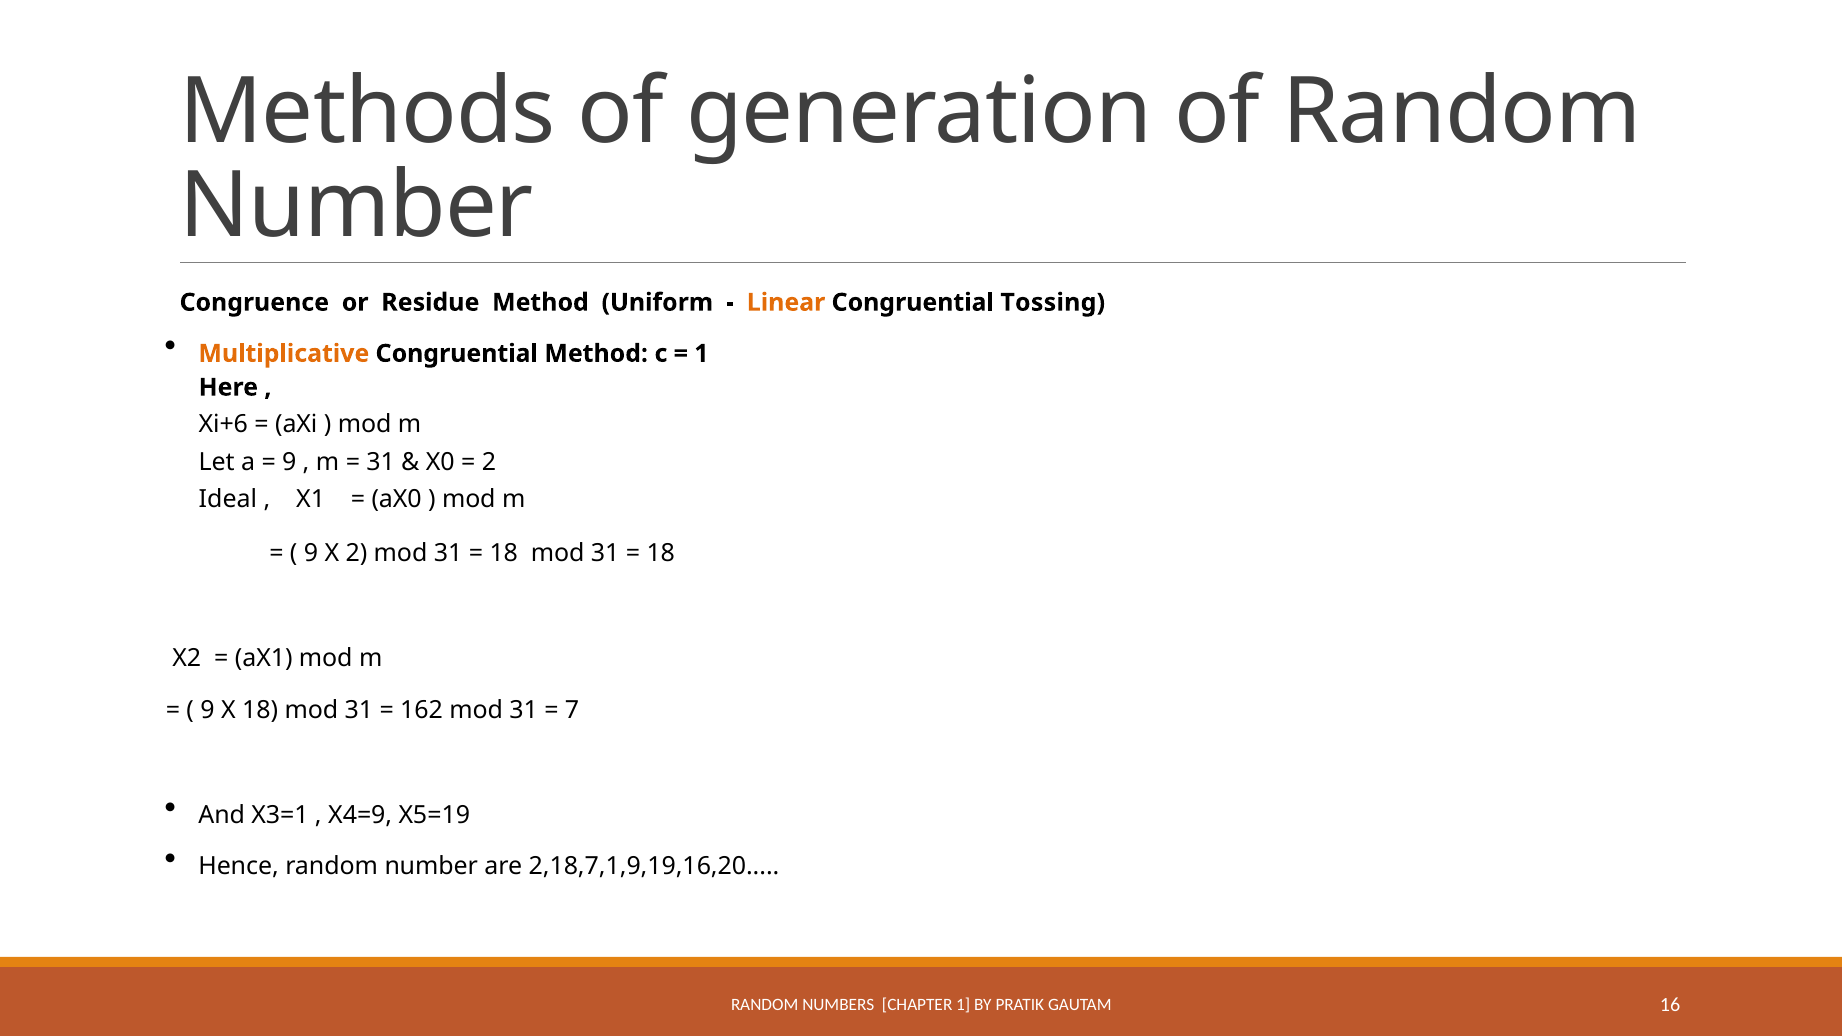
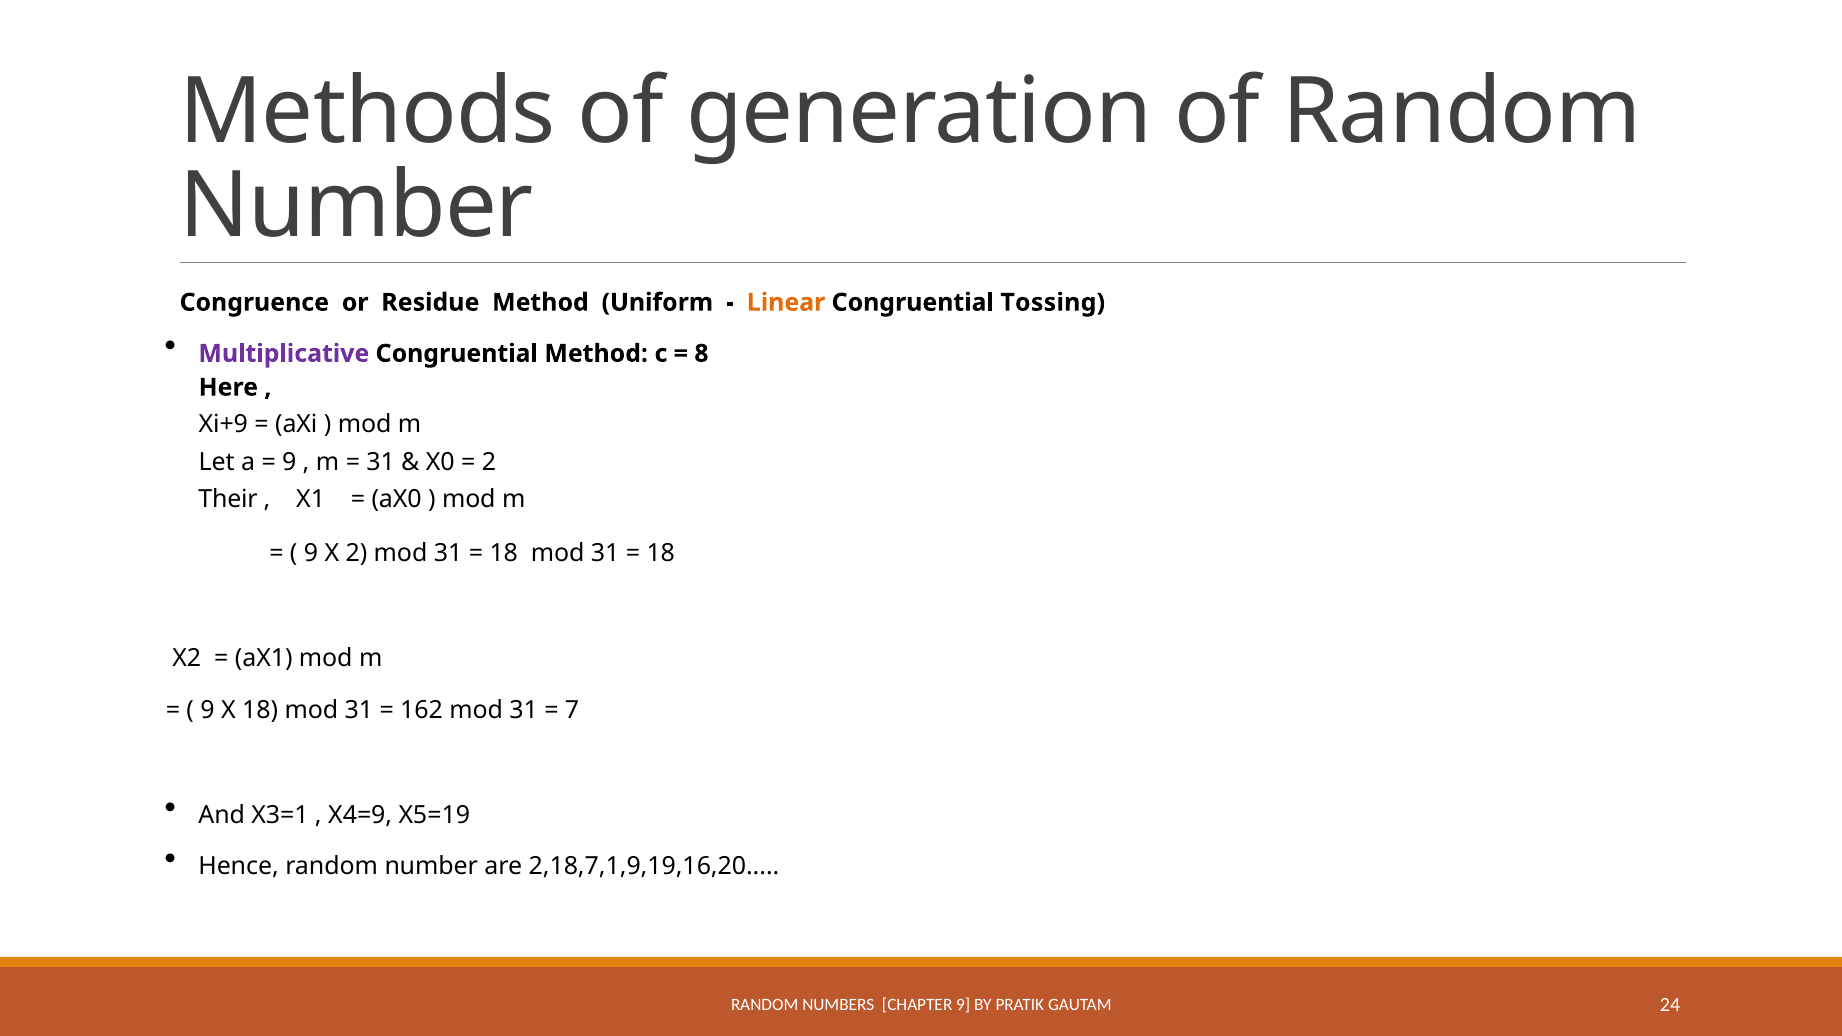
Multiplicative colour: orange -> purple
1 at (701, 354): 1 -> 8
Xi+6: Xi+6 -> Xi+9
Ideal: Ideal -> Their
CHAPTER 1: 1 -> 9
16: 16 -> 24
